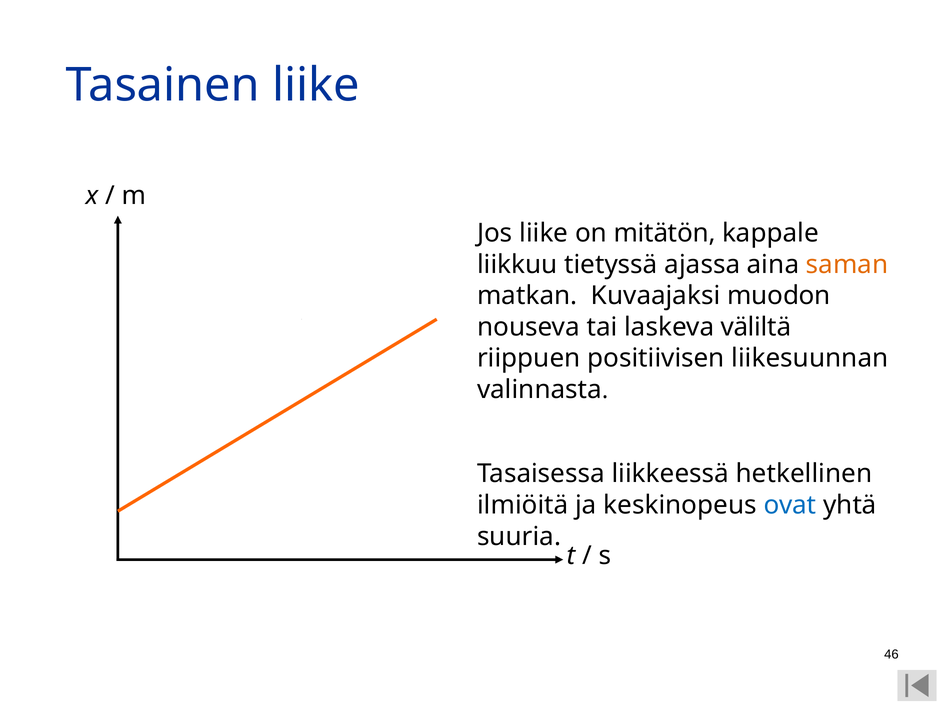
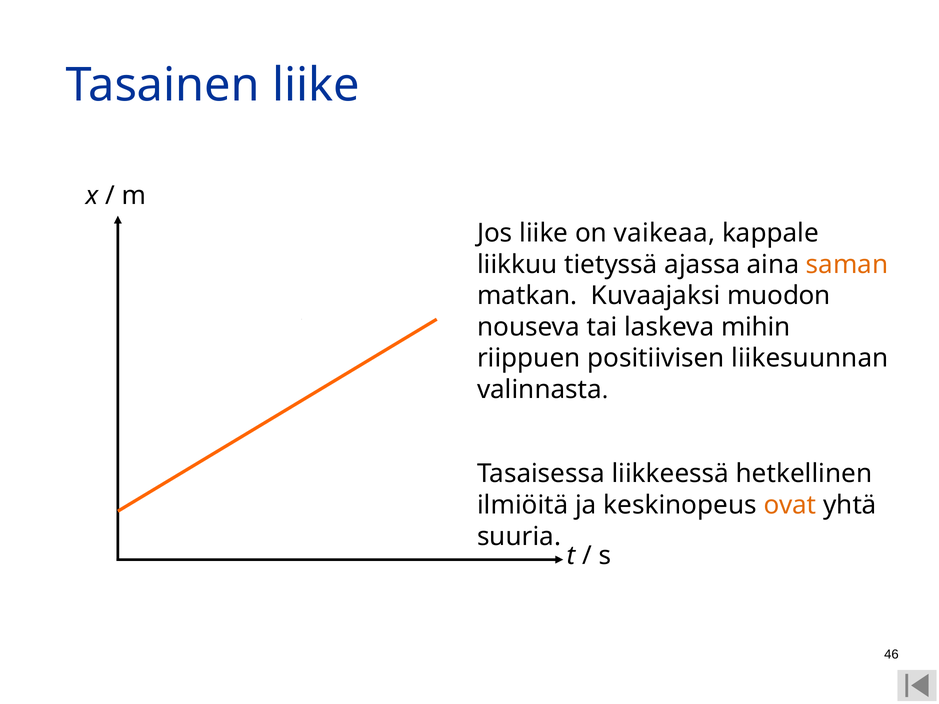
mitätön: mitätön -> vaikeaa
väliltä: väliltä -> mihin
ovat colour: blue -> orange
